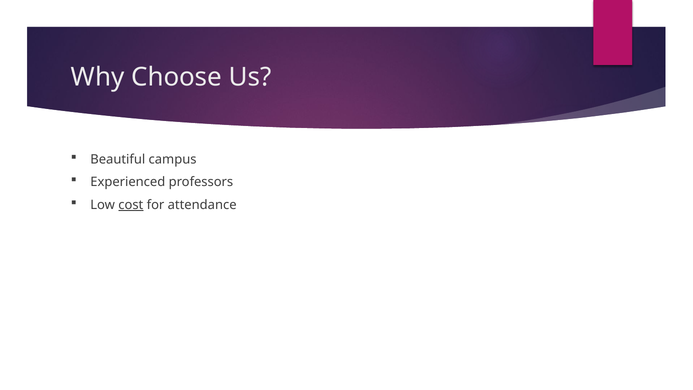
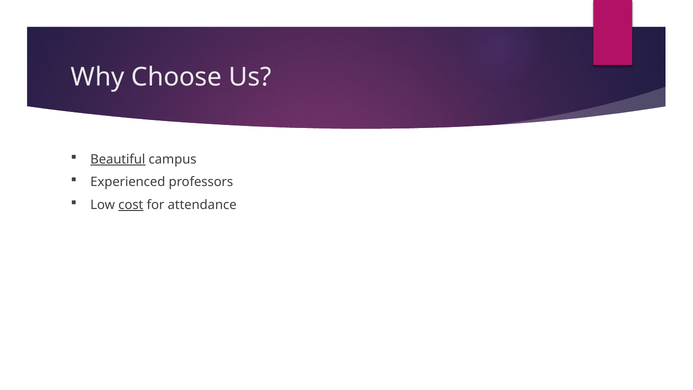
Beautiful underline: none -> present
